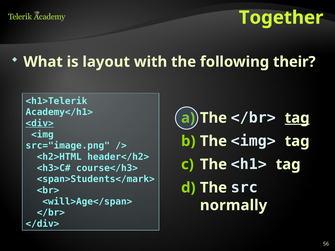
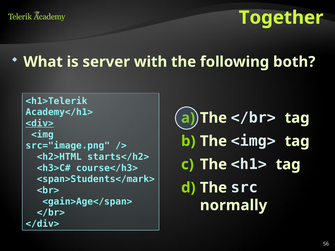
layout: layout -> server
their: their -> both
tag at (297, 118) underline: present -> none
header</h2>: header</h2> -> starts</h2>
<will>Age</span>: <will>Age</span> -> <gain>Age</span>
